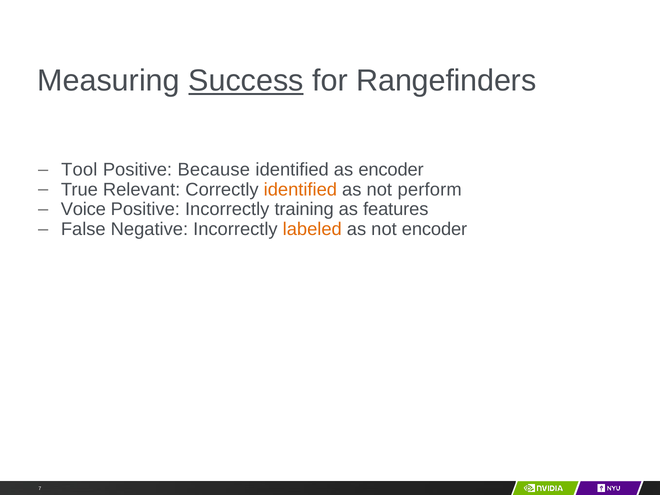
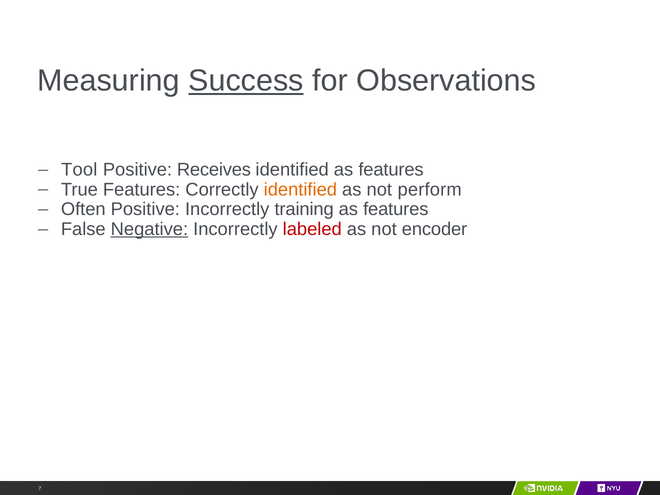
Rangefinders: Rangefinders -> Observations
Because: Because -> Receives
identified as encoder: encoder -> features
True Relevant: Relevant -> Features
Voice: Voice -> Often
Negative underline: none -> present
labeled colour: orange -> red
